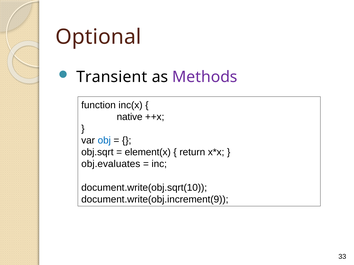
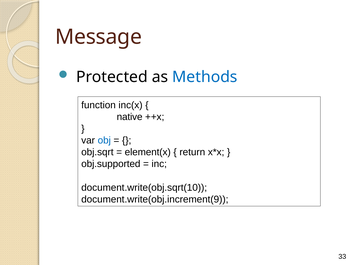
Optional: Optional -> Message
Transient: Transient -> Protected
Methods colour: purple -> blue
obj.evaluates: obj.evaluates -> obj.supported
